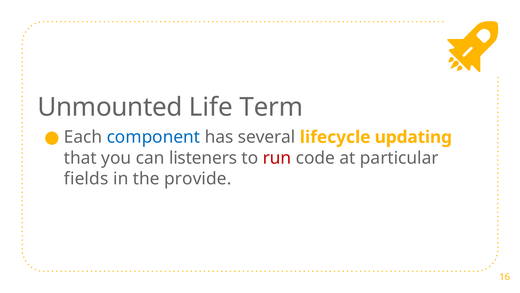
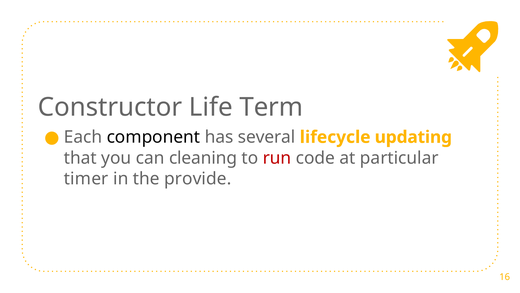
Unmounted: Unmounted -> Constructor
component colour: blue -> black
listeners: listeners -> cleaning
fields: fields -> timer
